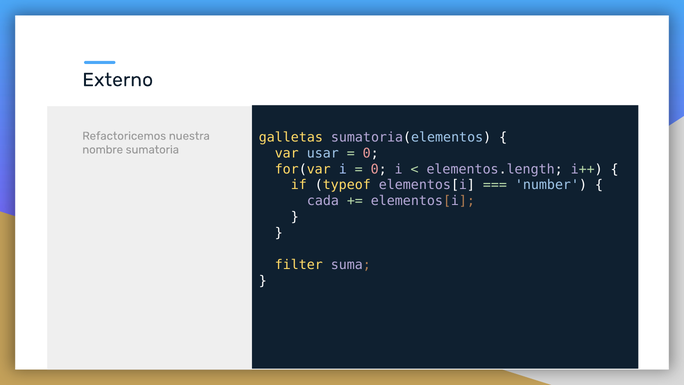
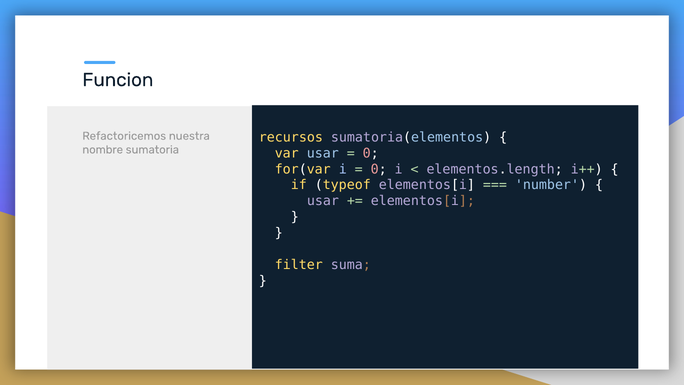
Externo: Externo -> Funcion
galletas: galletas -> recursos
cada at (323, 201): cada -> usar
